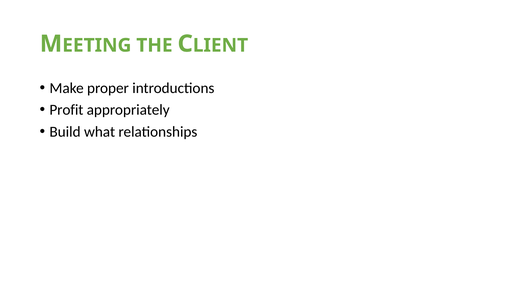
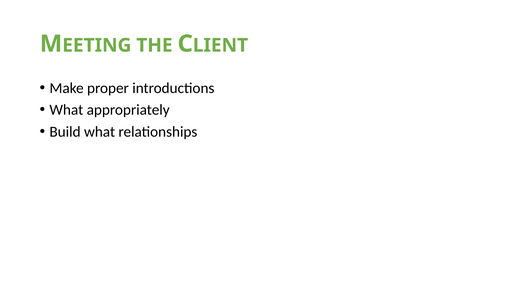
Profit at (66, 110): Profit -> What
